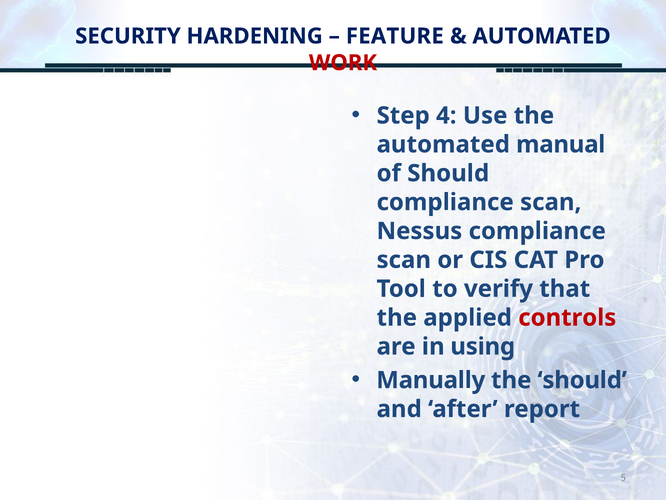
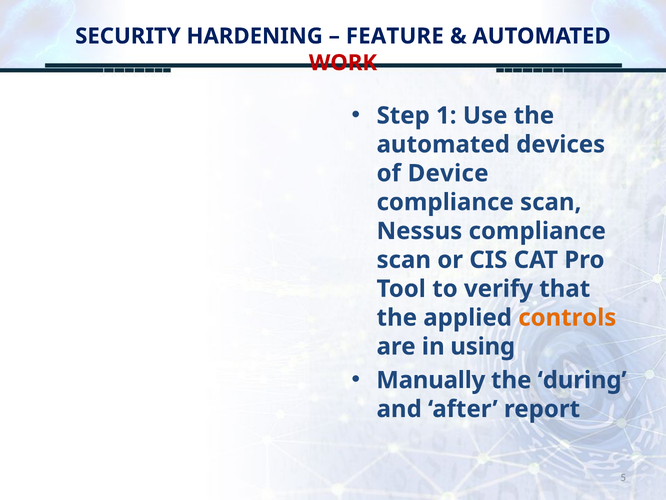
4: 4 -> 1
manual: manual -> devices
of Should: Should -> Device
controls colour: red -> orange
the should: should -> during
